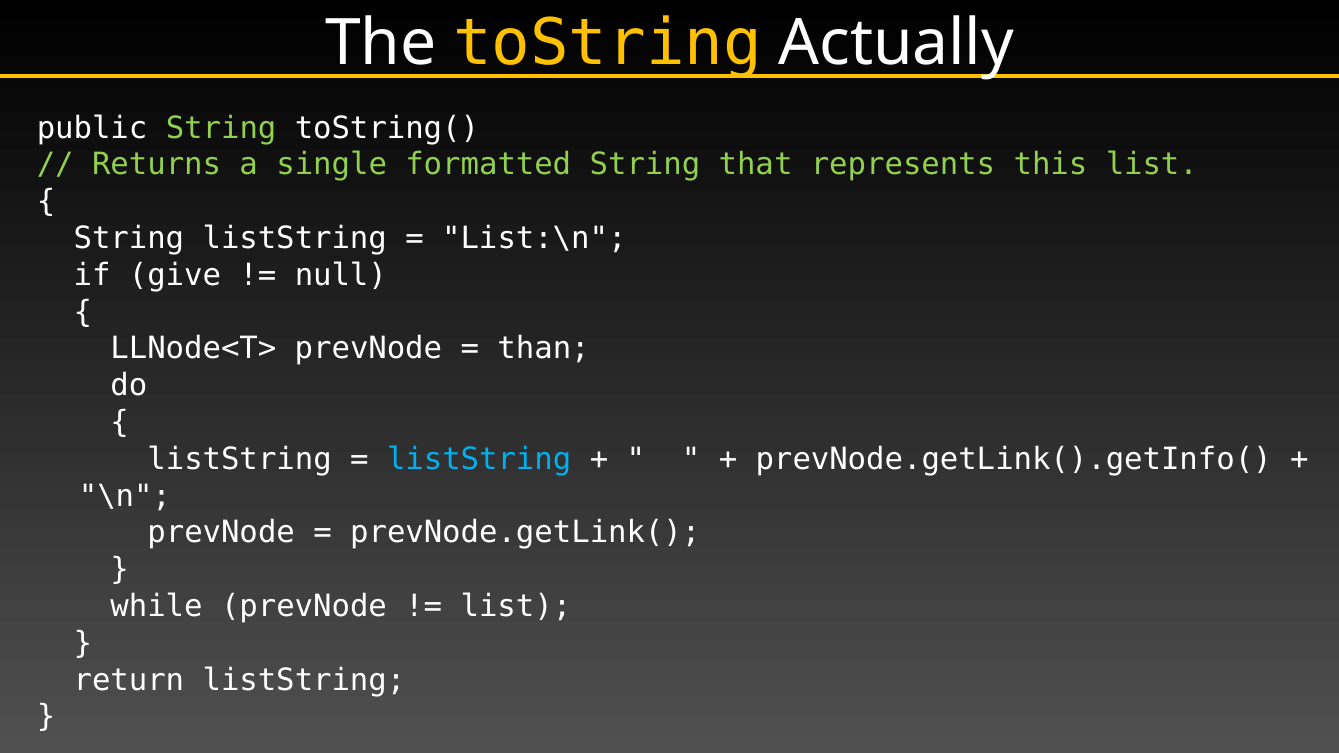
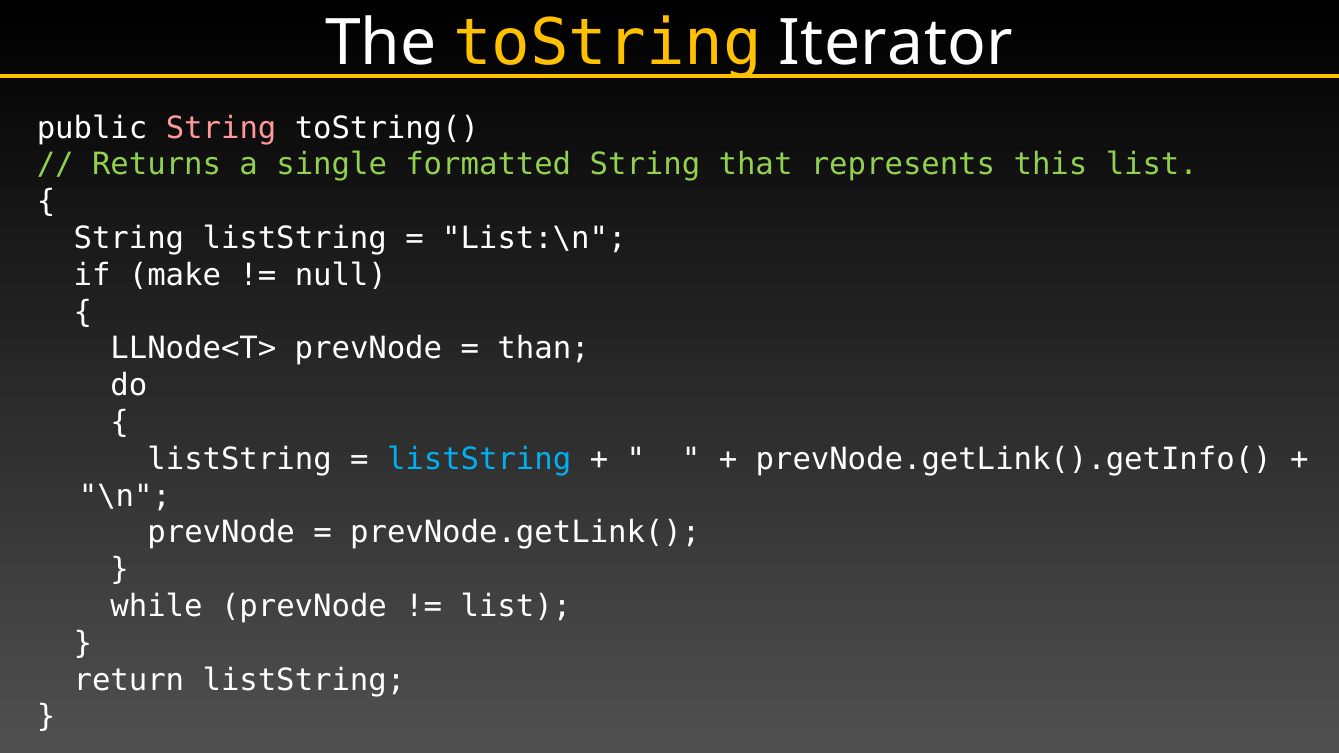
Actually: Actually -> Iterator
String at (221, 128) colour: light green -> pink
give: give -> make
